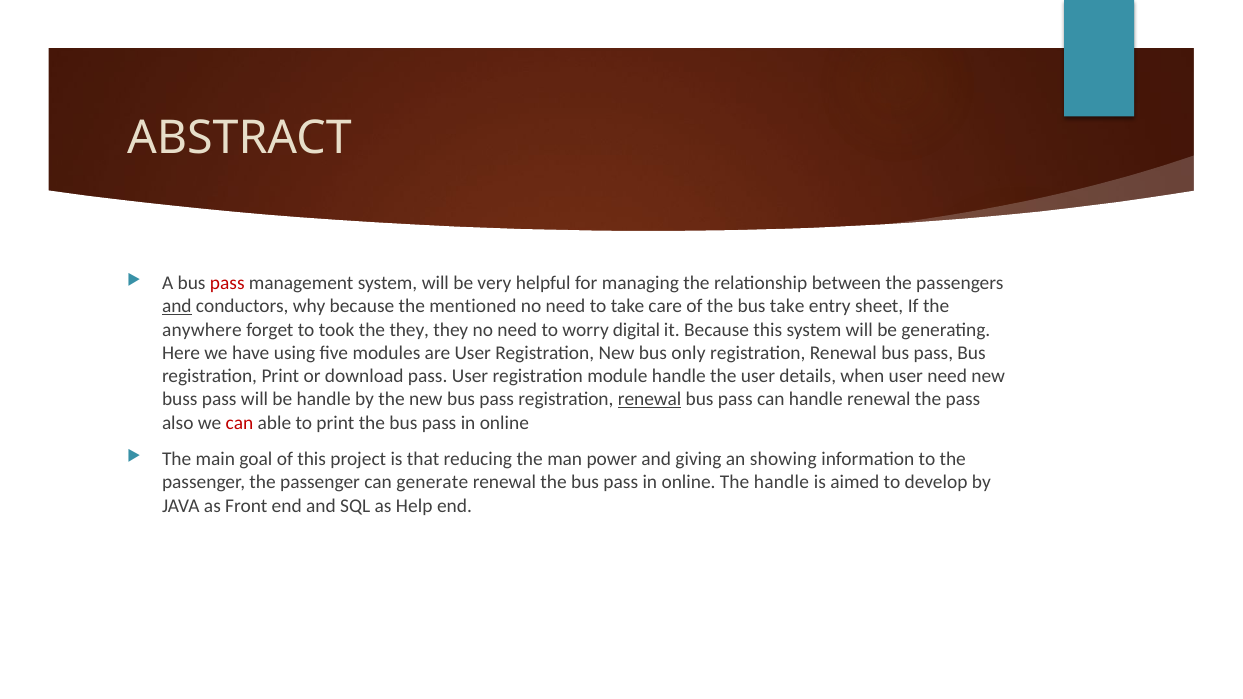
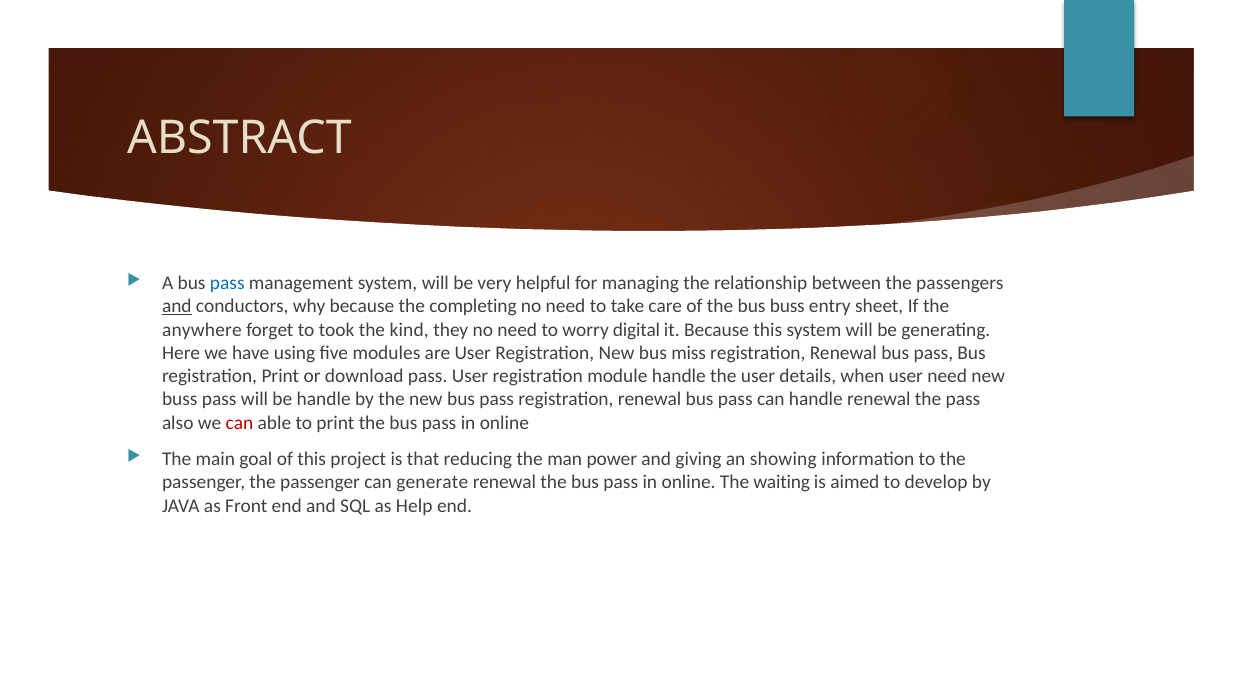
pass at (227, 283) colour: red -> blue
mentioned: mentioned -> completing
bus take: take -> buss
the they: they -> kind
only: only -> miss
renewal at (650, 400) underline: present -> none
The handle: handle -> waiting
